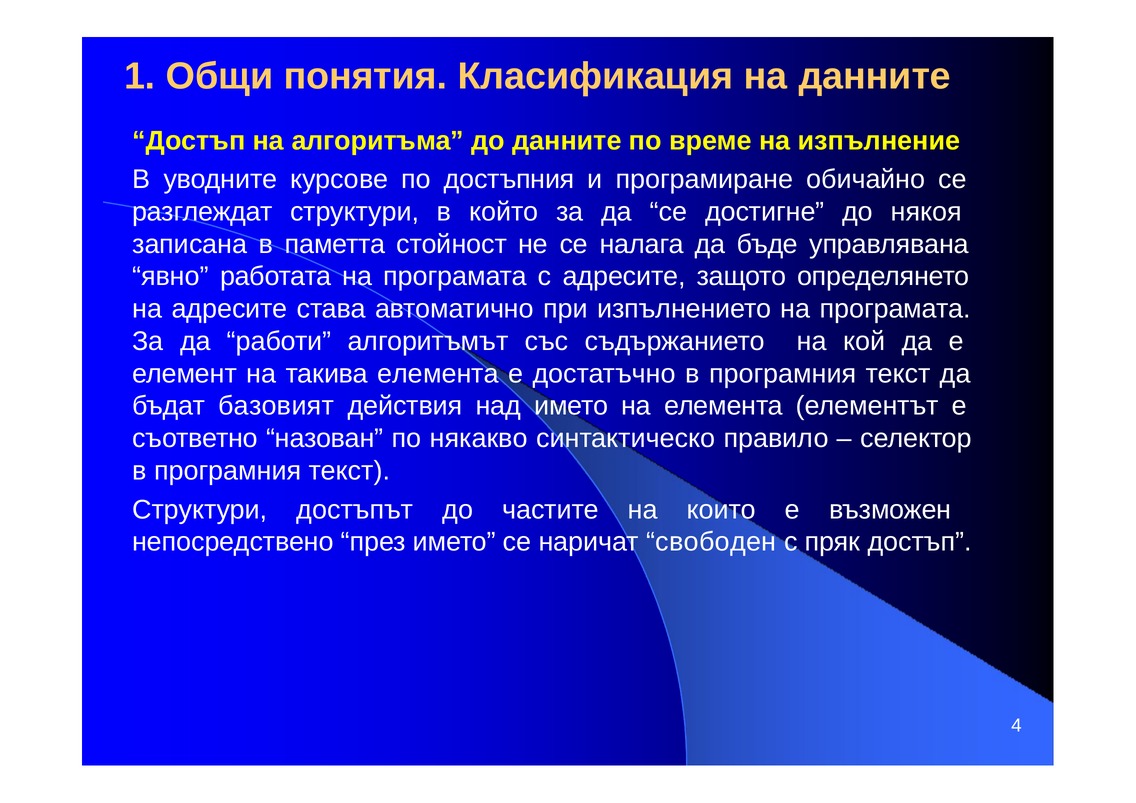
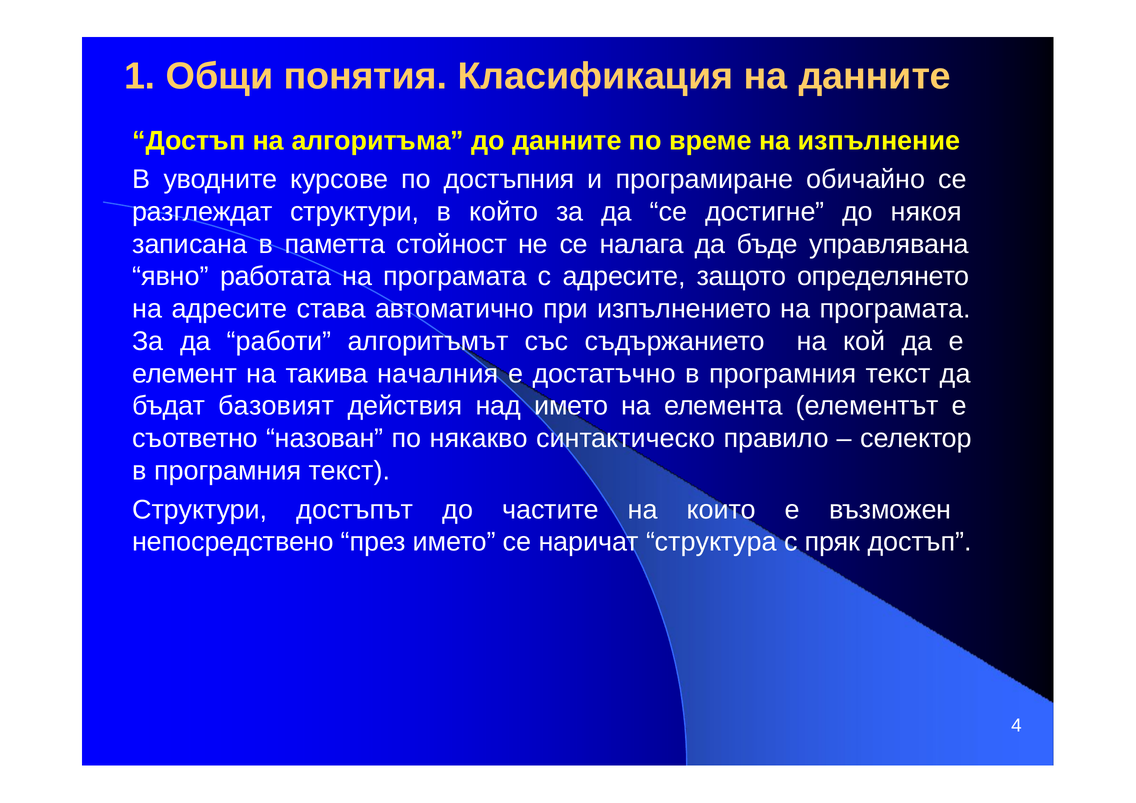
такива елемента: елемента -> началния
свободен: свободен -> структура
